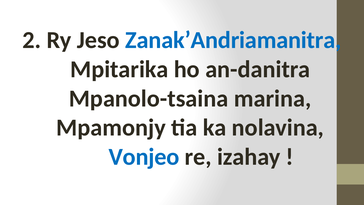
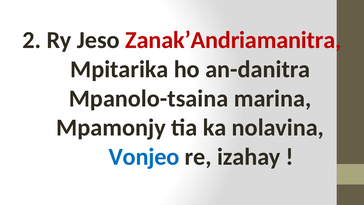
Zanak’Andriamanitra colour: blue -> red
